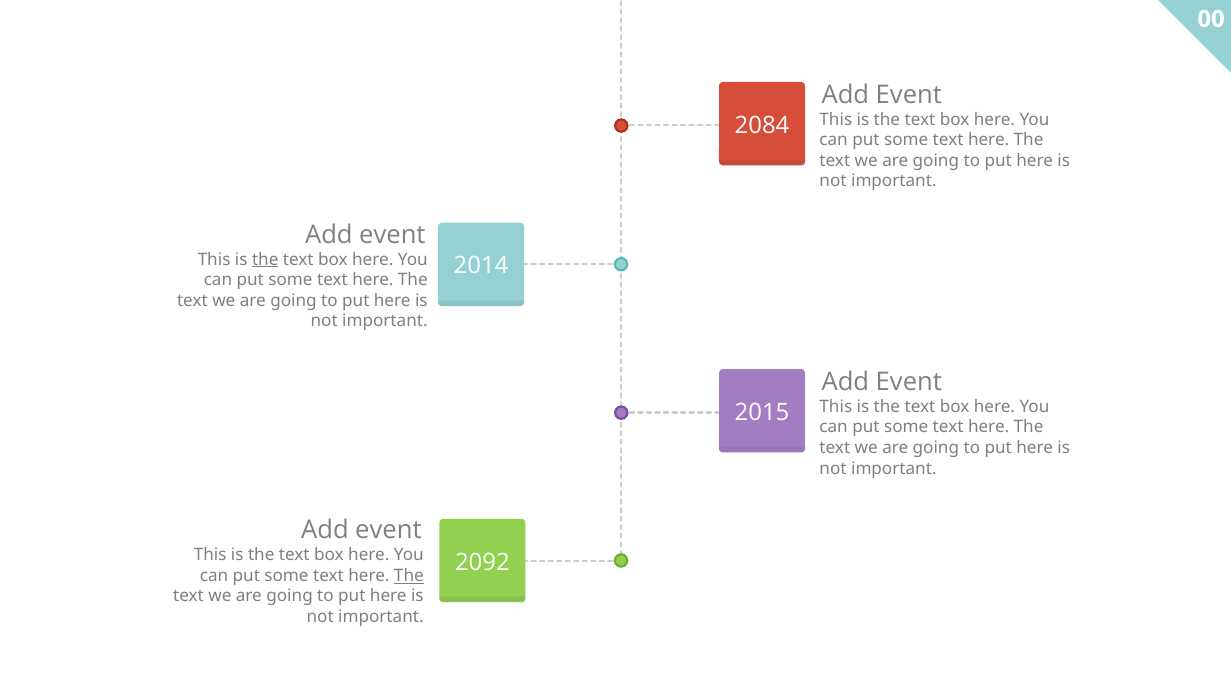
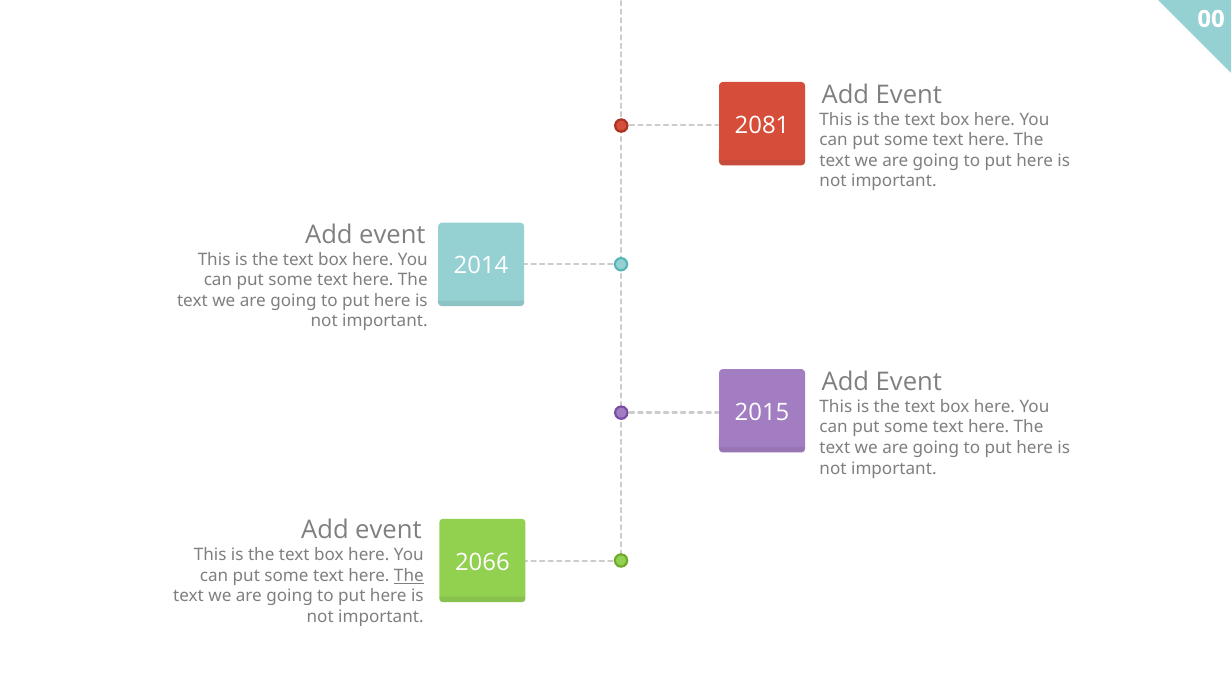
2084: 2084 -> 2081
the at (265, 259) underline: present -> none
2092: 2092 -> 2066
